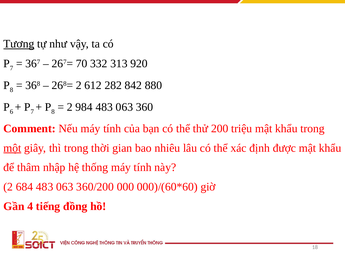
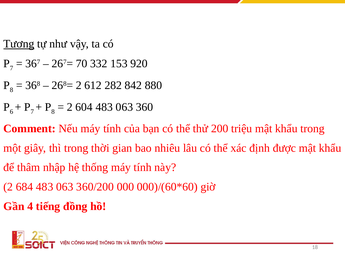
313: 313 -> 153
984: 984 -> 604
một underline: present -> none
